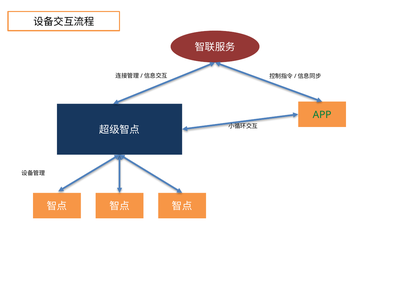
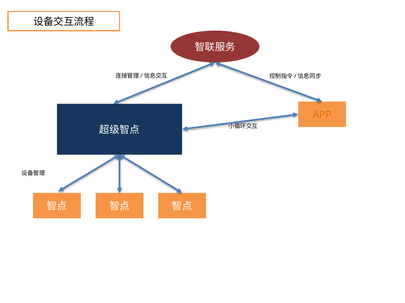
APP colour: green -> orange
